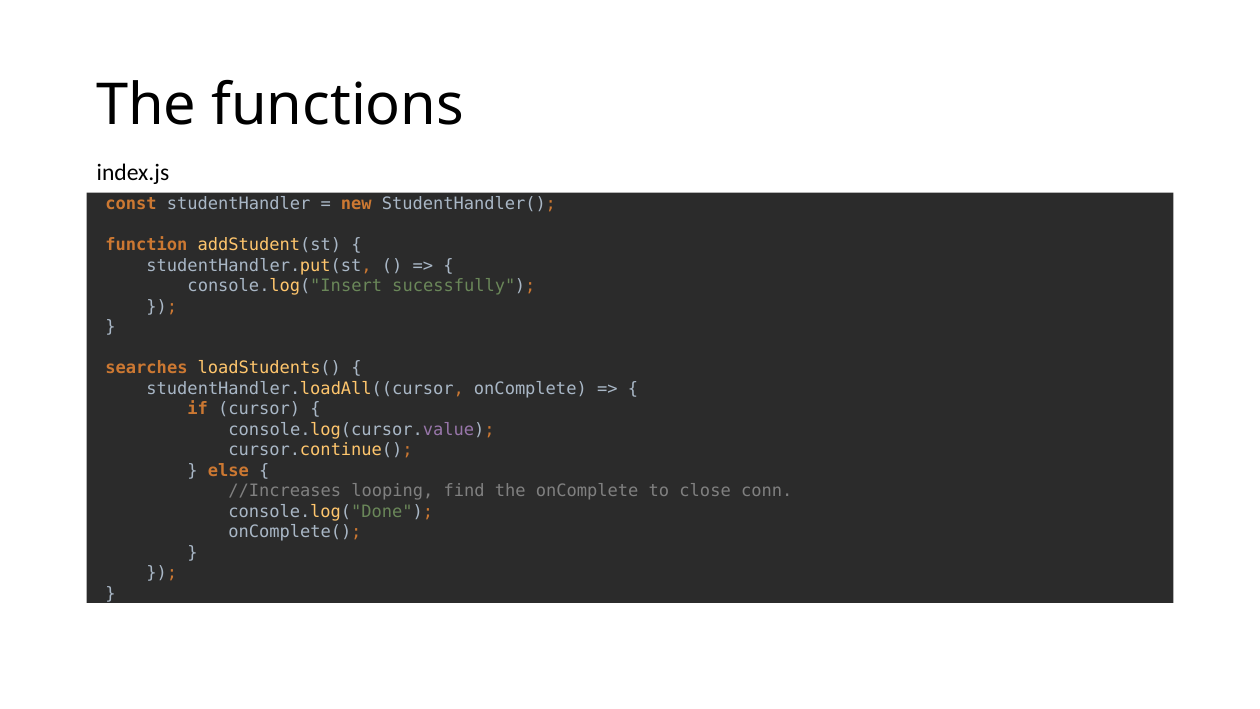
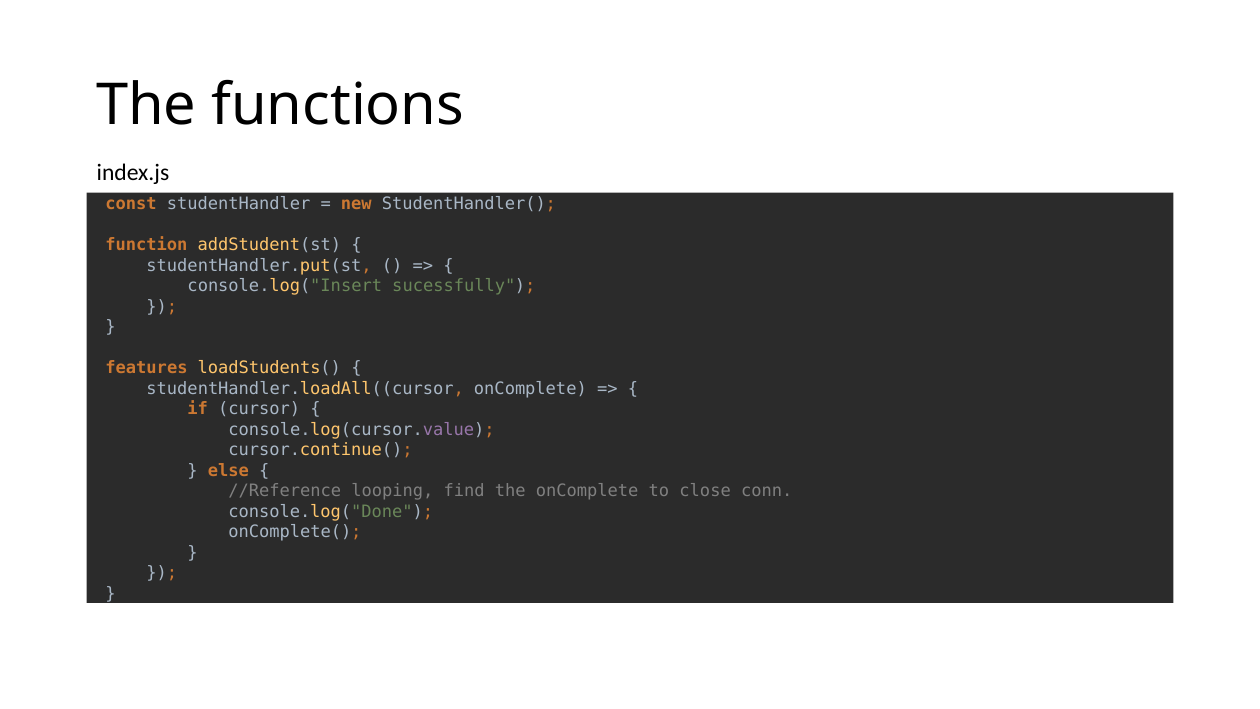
searches: searches -> features
//Increases: //Increases -> //Reference
